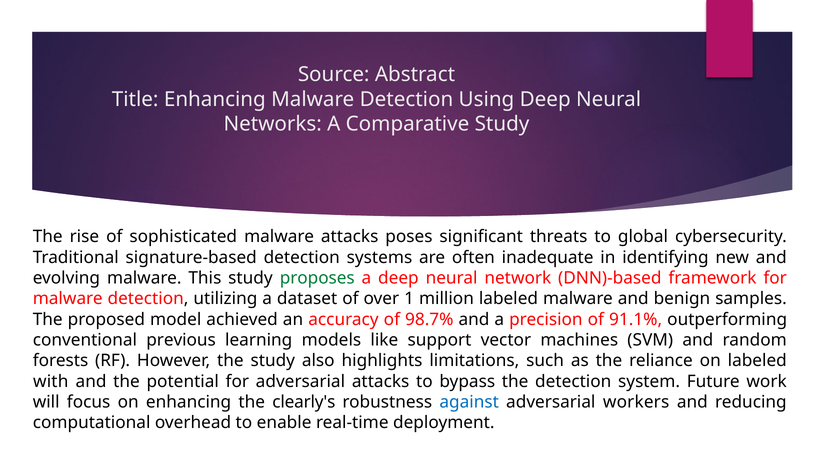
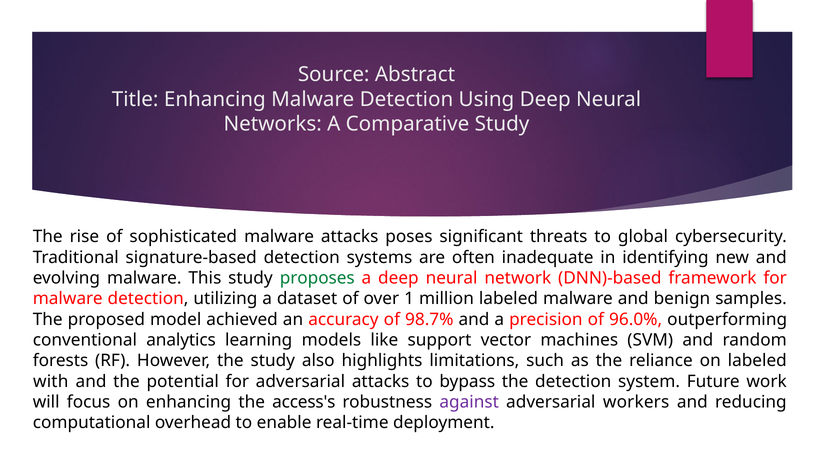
91.1%: 91.1% -> 96.0%
previous: previous -> analytics
clearly's: clearly's -> access's
against colour: blue -> purple
